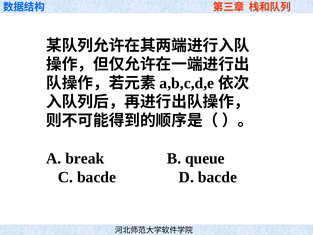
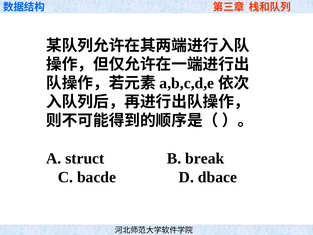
break: break -> struct
queue: queue -> break
D bacde: bacde -> dbace
